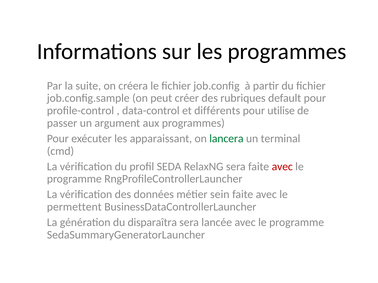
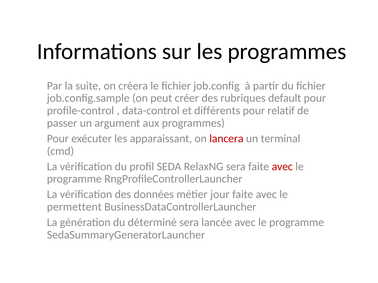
utilise: utilise -> relatif
lancera colour: green -> red
sein: sein -> jour
disparaîtra: disparaîtra -> déterminé
